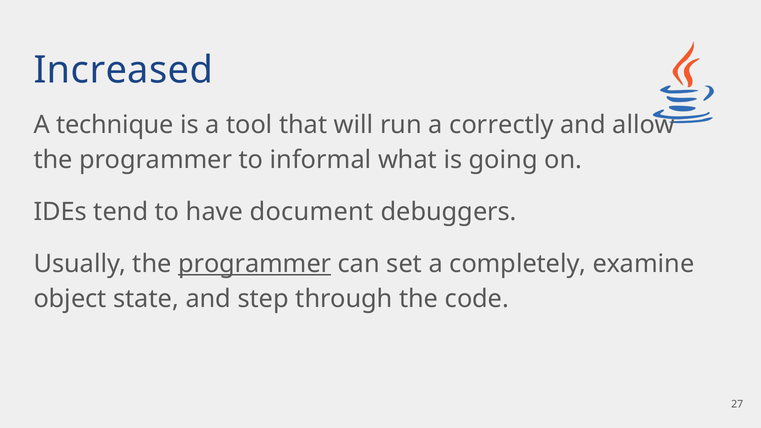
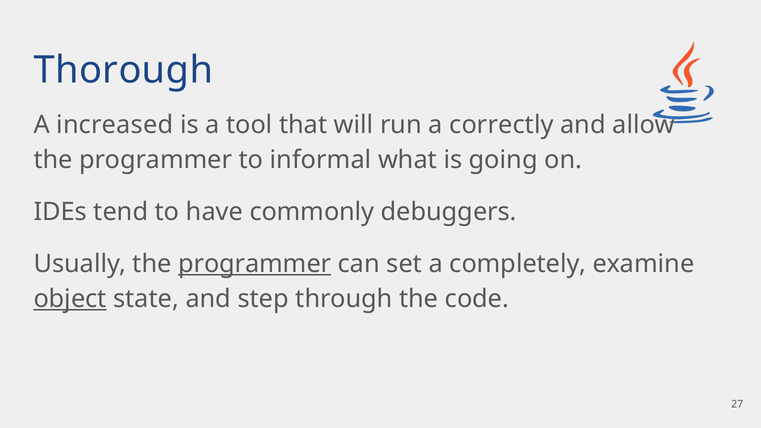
Increased: Increased -> Thorough
technique: technique -> increased
document: document -> commonly
object underline: none -> present
